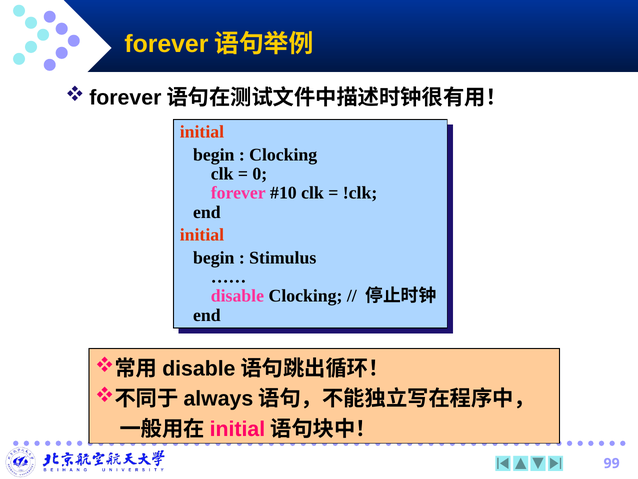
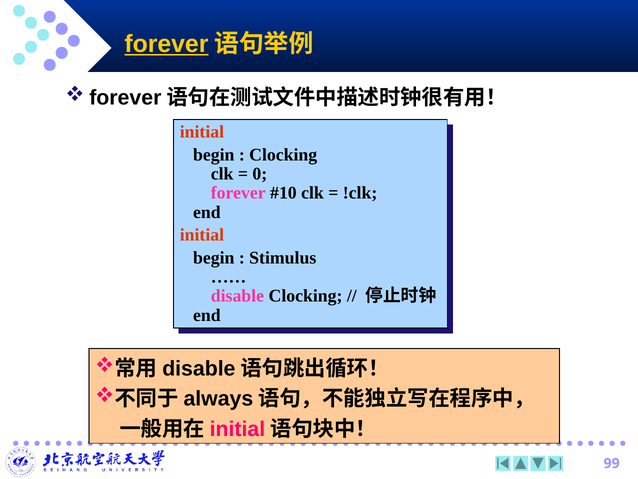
forever at (166, 44) underline: none -> present
